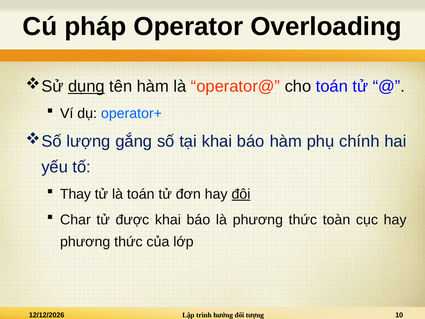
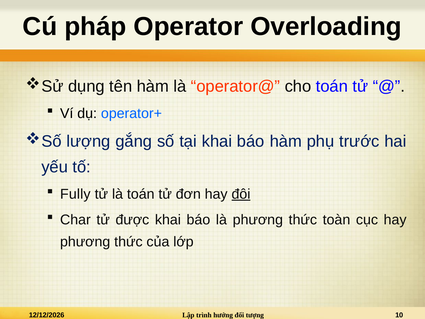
dụng underline: present -> none
chính: chính -> trước
Thay: Thay -> Fully
